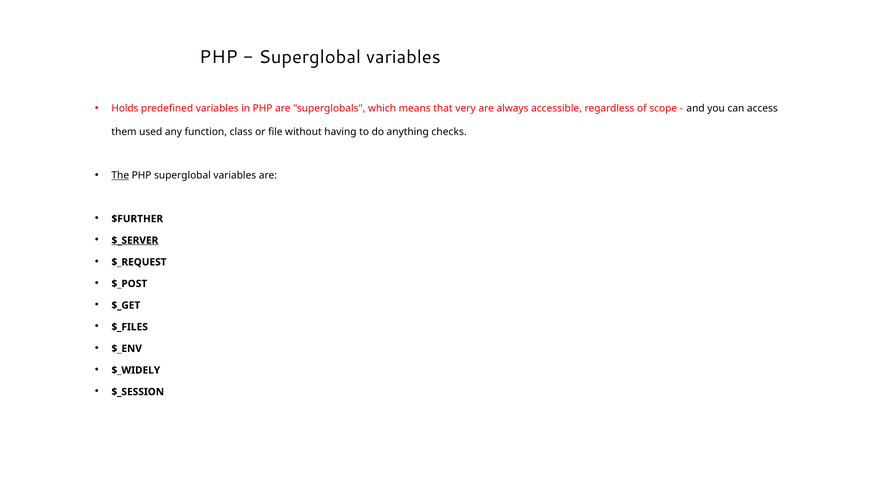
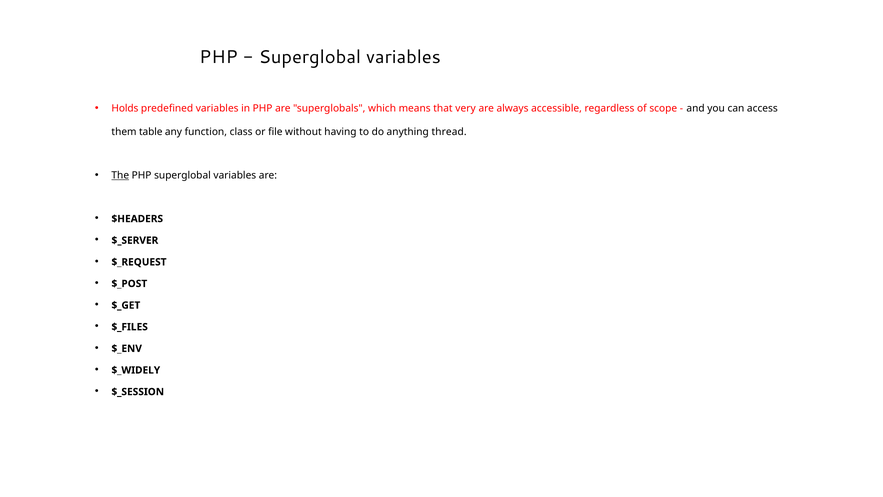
used: used -> table
checks: checks -> thread
$FURTHER: $FURTHER -> $HEADERS
$_SERVER underline: present -> none
